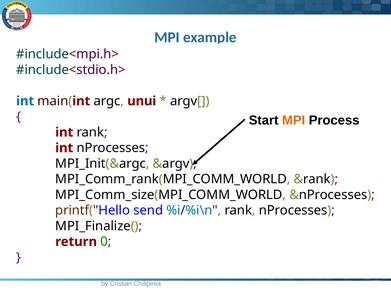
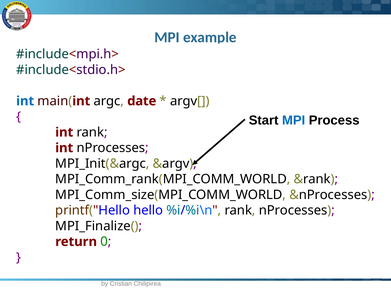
unui: unui -> date
MPI at (294, 120) colour: orange -> blue
send: send -> hello
